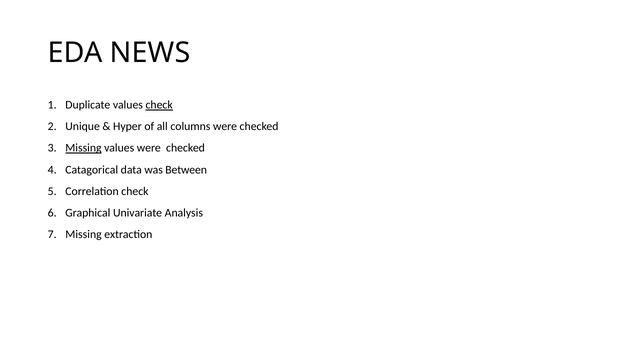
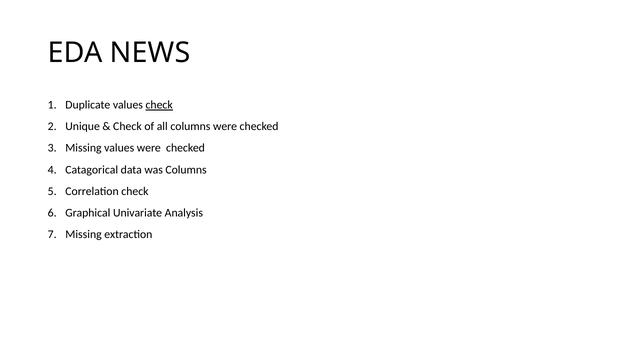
Hyper at (127, 127): Hyper -> Check
Missing at (83, 148) underline: present -> none
was Between: Between -> Columns
